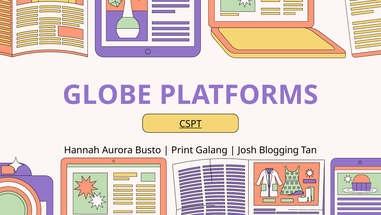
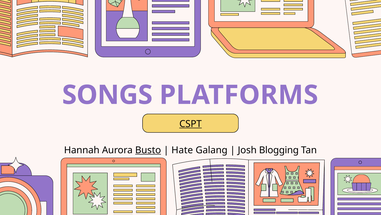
GLOBE: GLOBE -> SONGS
Busto underline: none -> present
Print: Print -> Hate
